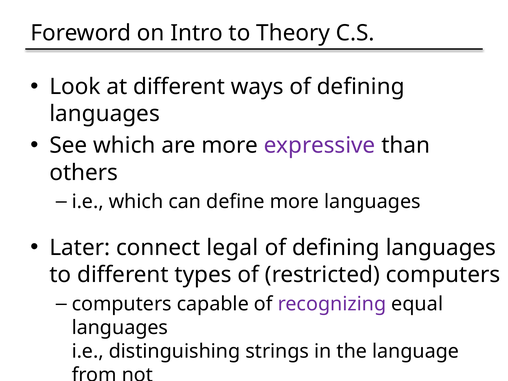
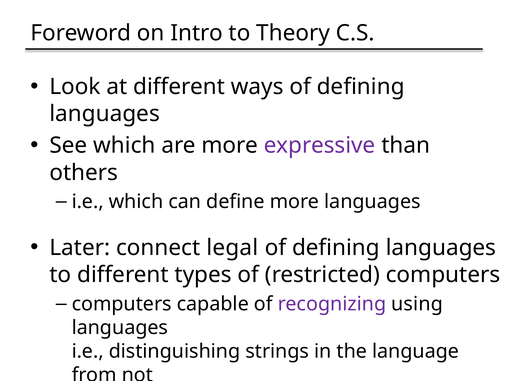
equal: equal -> using
